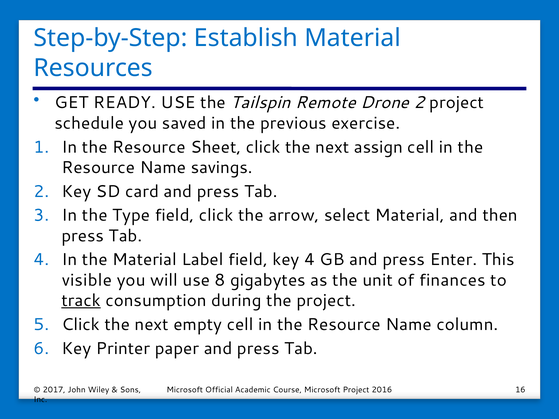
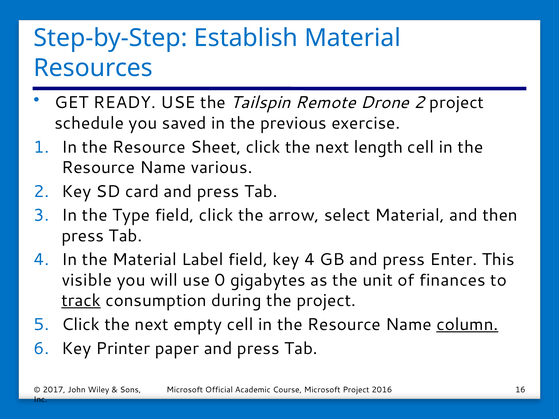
assign: assign -> length
savings: savings -> various
8: 8 -> 0
column underline: none -> present
